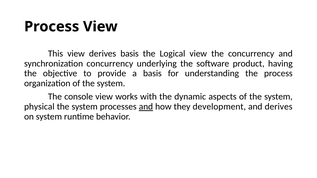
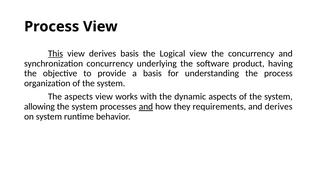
This underline: none -> present
The console: console -> aspects
physical: physical -> allowing
development: development -> requirements
